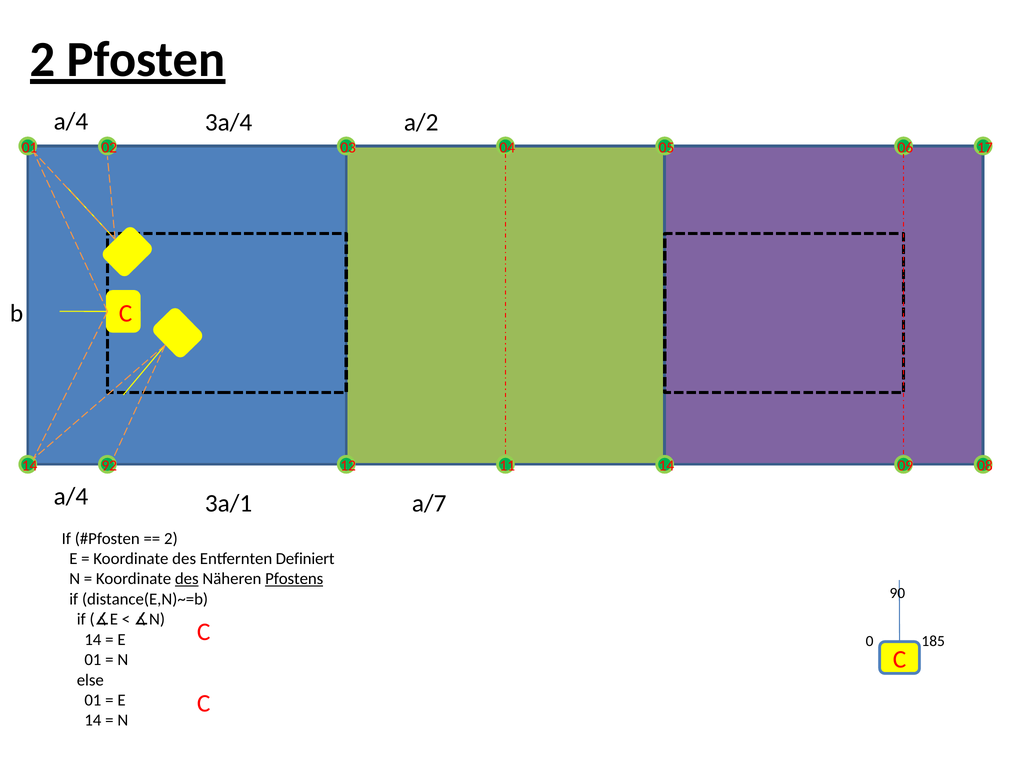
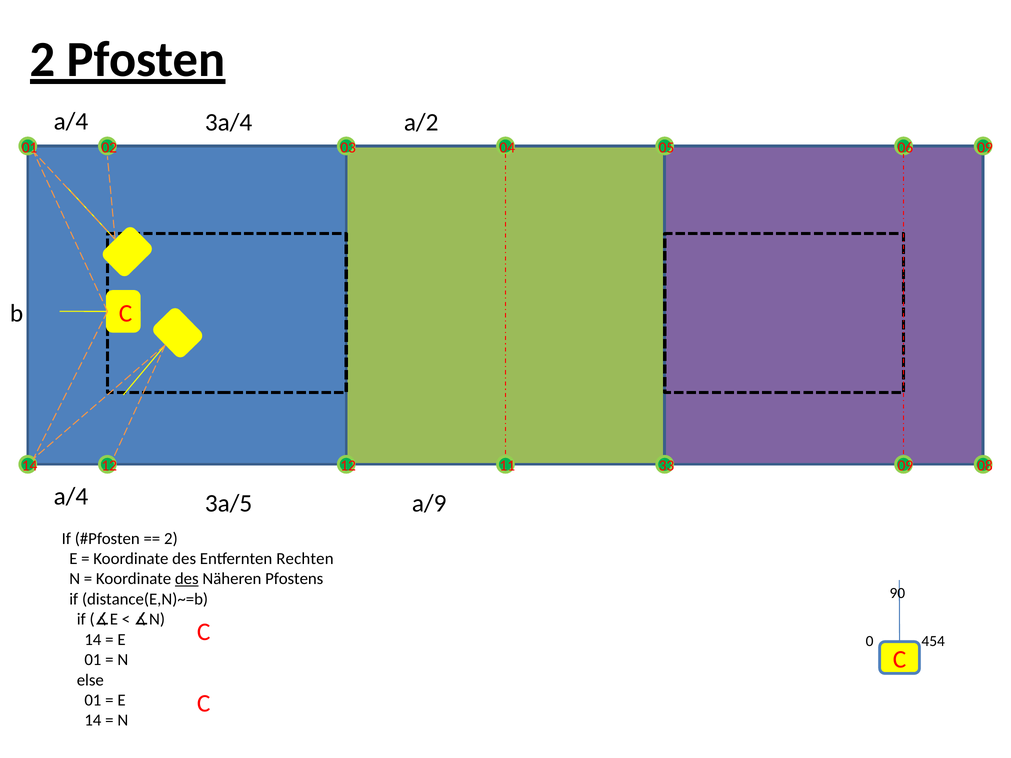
06 17: 17 -> 09
14 92: 92 -> 12
11 14: 14 -> 33
3a/1: 3a/1 -> 3a/5
a/7: a/7 -> a/9
Definiert: Definiert -> Rechten
Pfostens underline: present -> none
185: 185 -> 454
